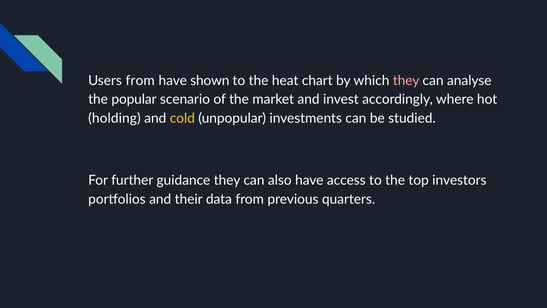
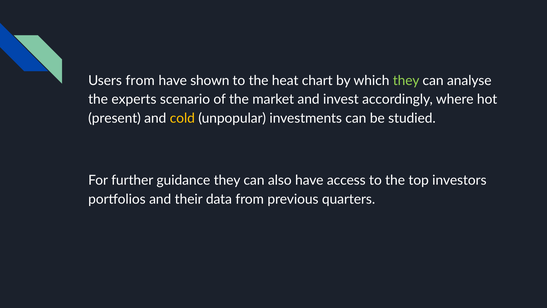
they at (406, 80) colour: pink -> light green
popular: popular -> experts
holding: holding -> present
